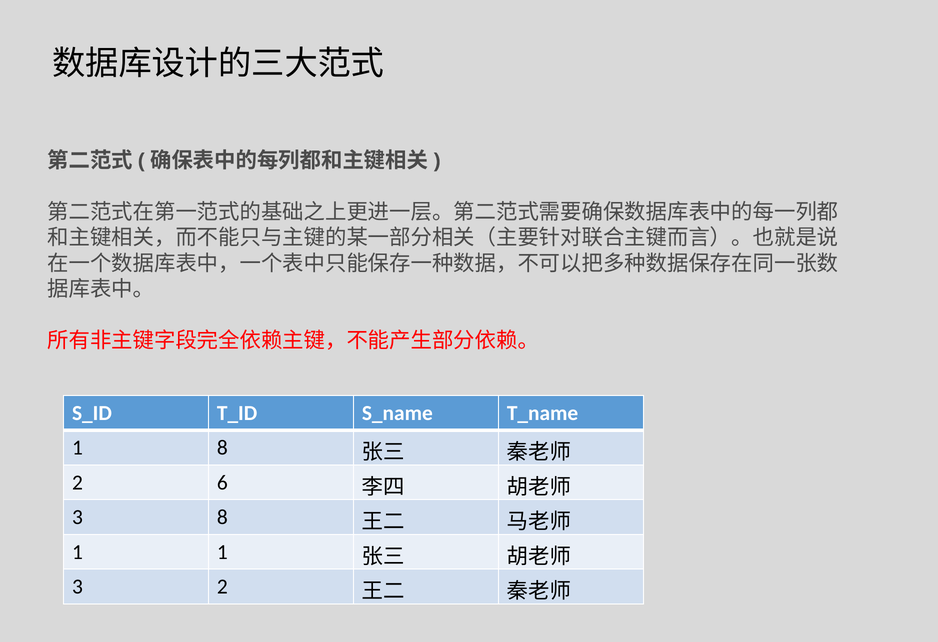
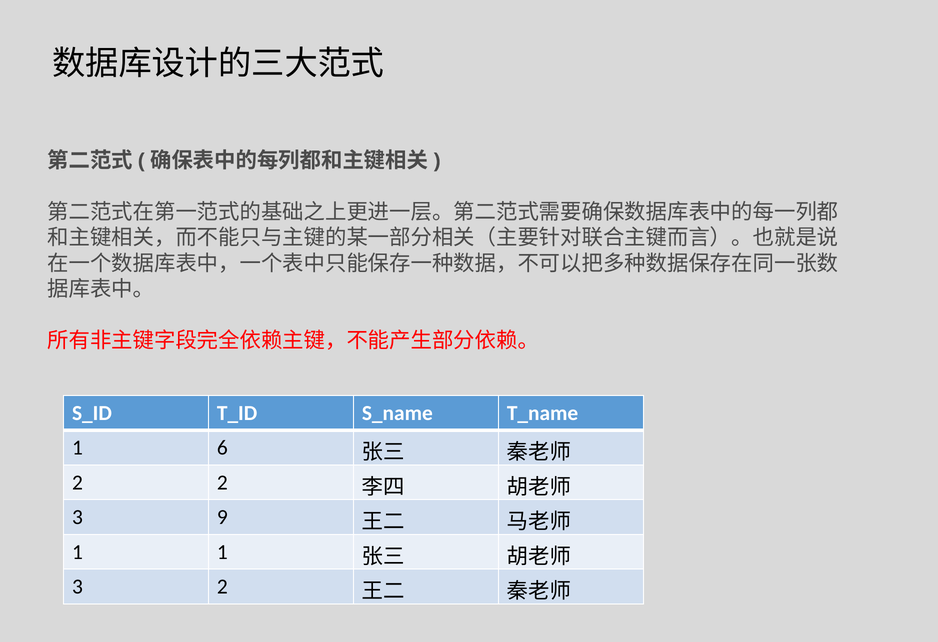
1 8: 8 -> 6
2 6: 6 -> 2
3 8: 8 -> 9
